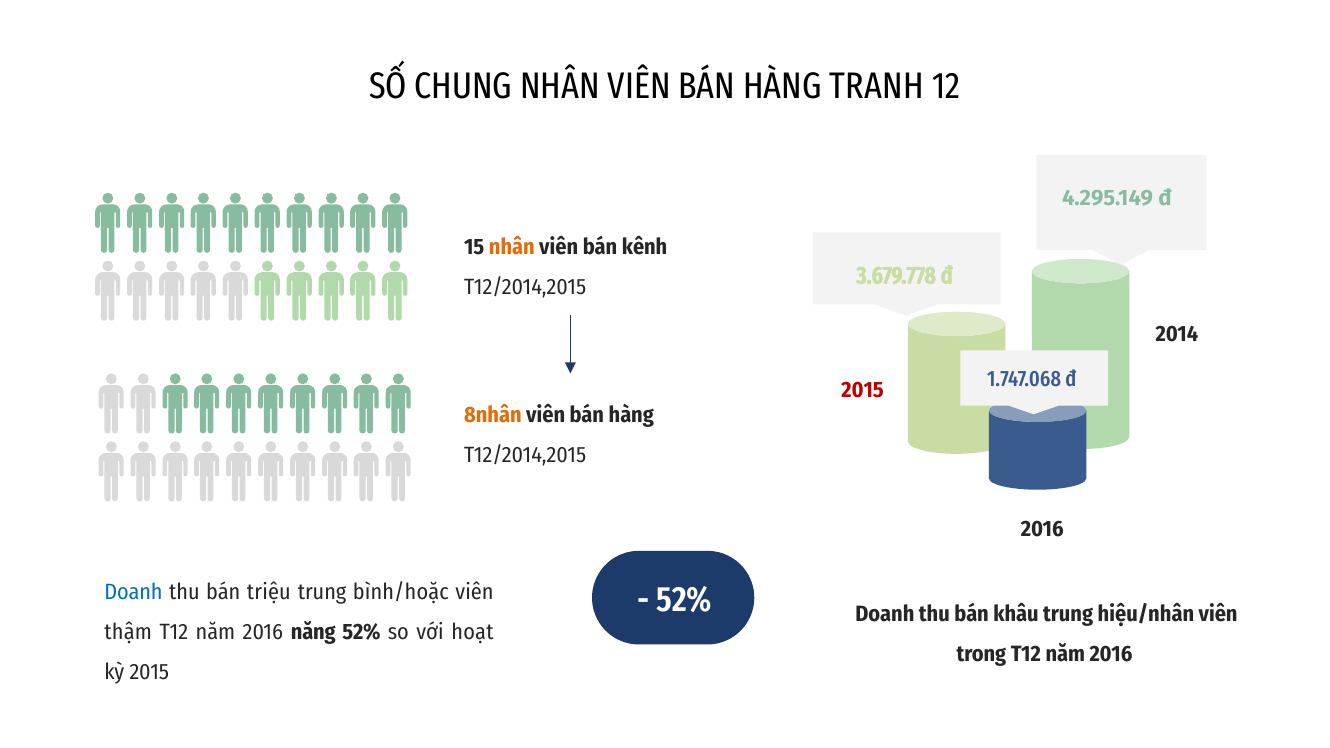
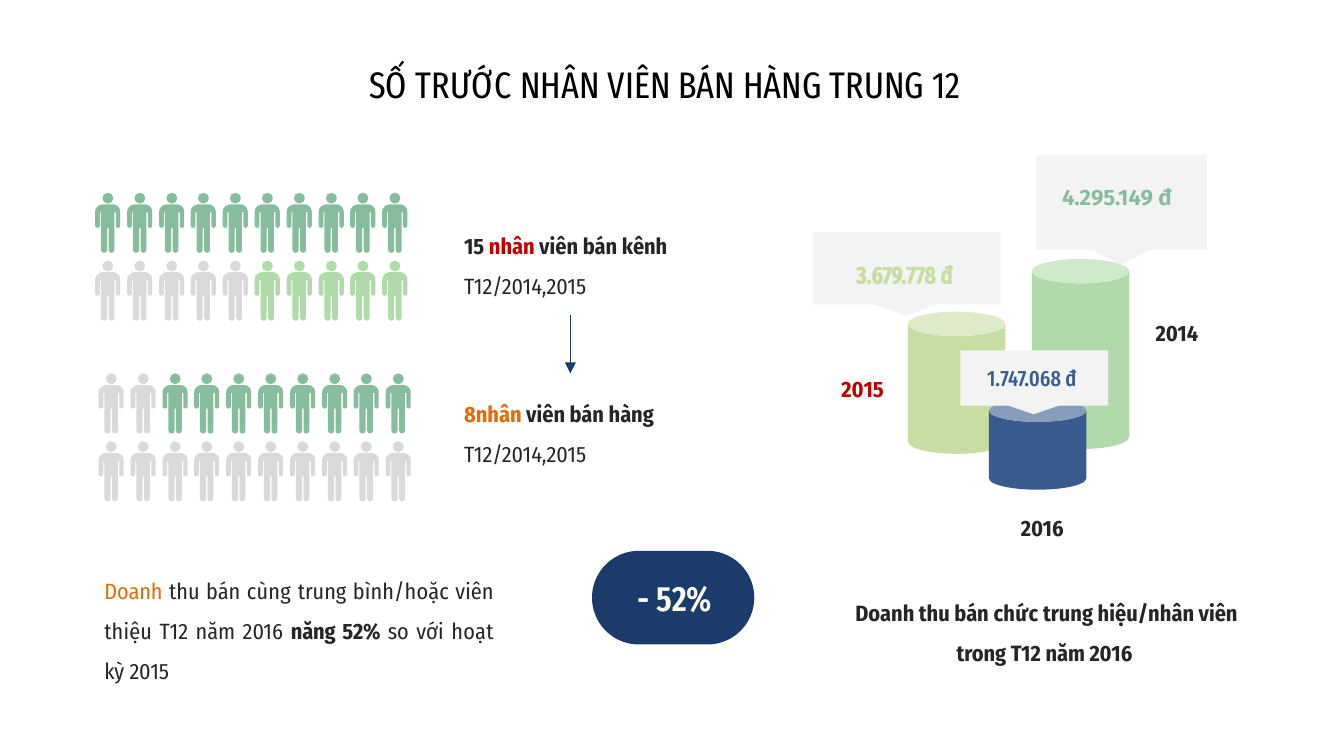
CHUNG: CHUNG -> TRƯỚC
HÀNG TRANH: TRANH -> TRUNG
nhân at (512, 247) colour: orange -> red
Doanh at (133, 592) colour: blue -> orange
triệu: triệu -> cùng
khâu: khâu -> chức
thậm: thậm -> thiệu
